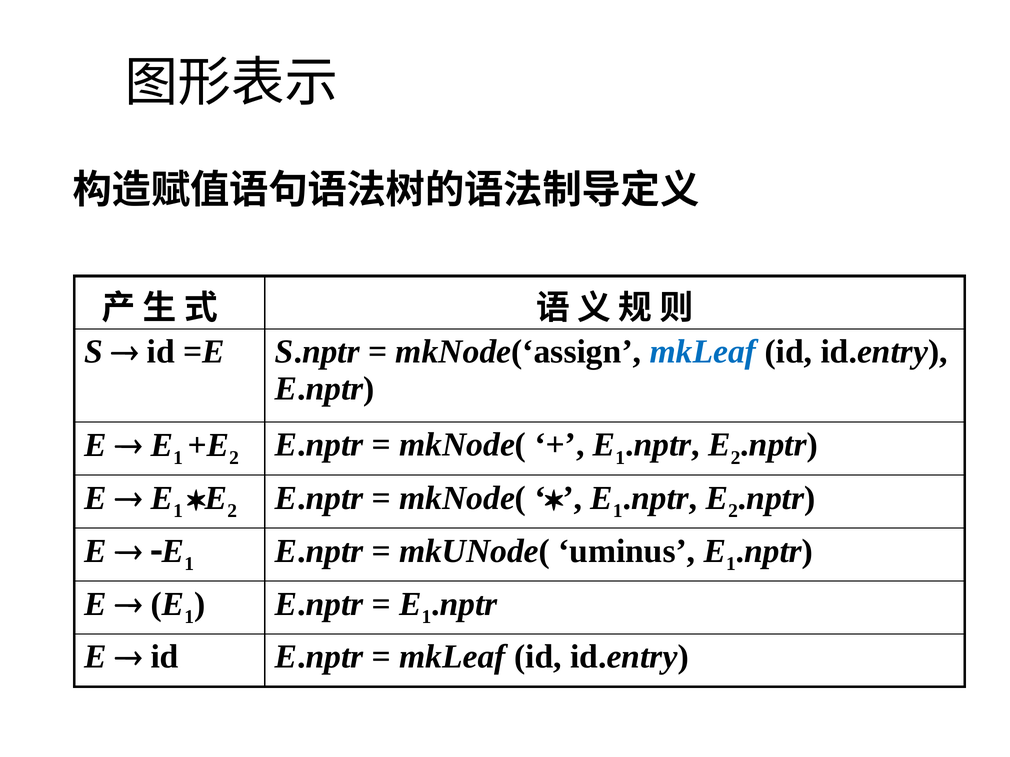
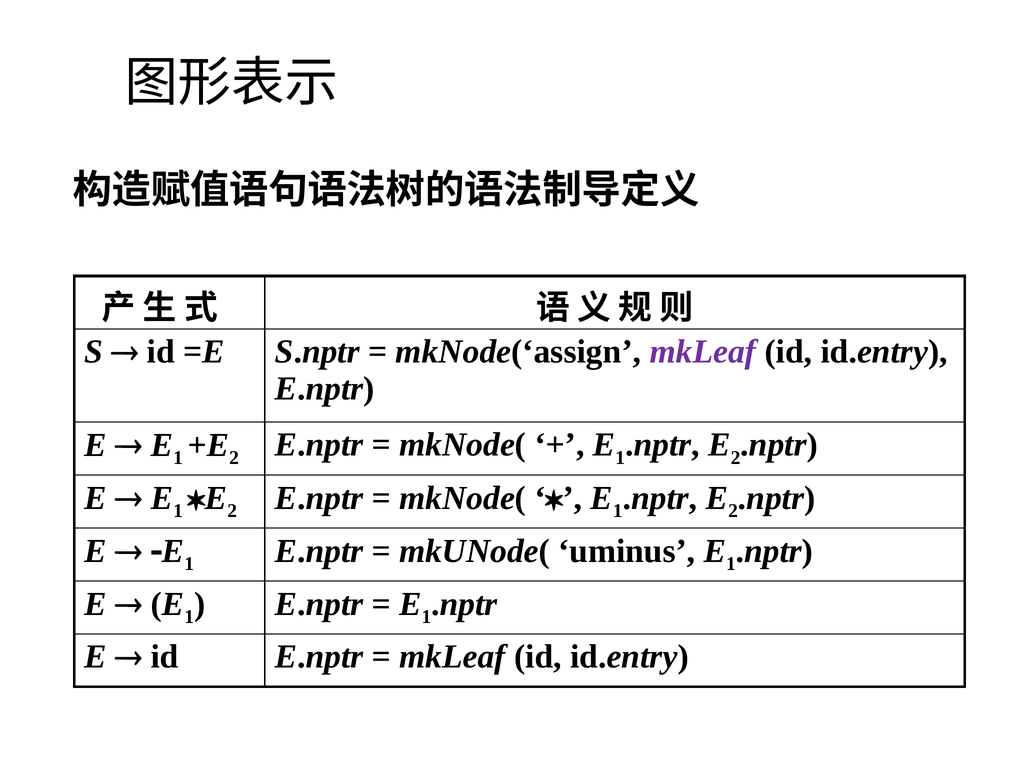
mkLeaf at (703, 352) colour: blue -> purple
